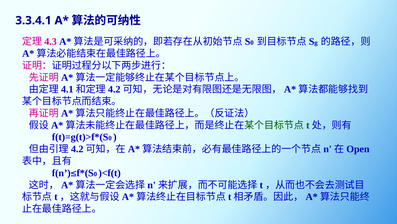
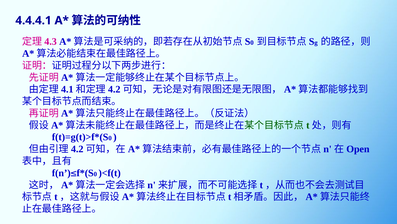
3.3.4.1: 3.3.4.1 -> 4.4.4.1
